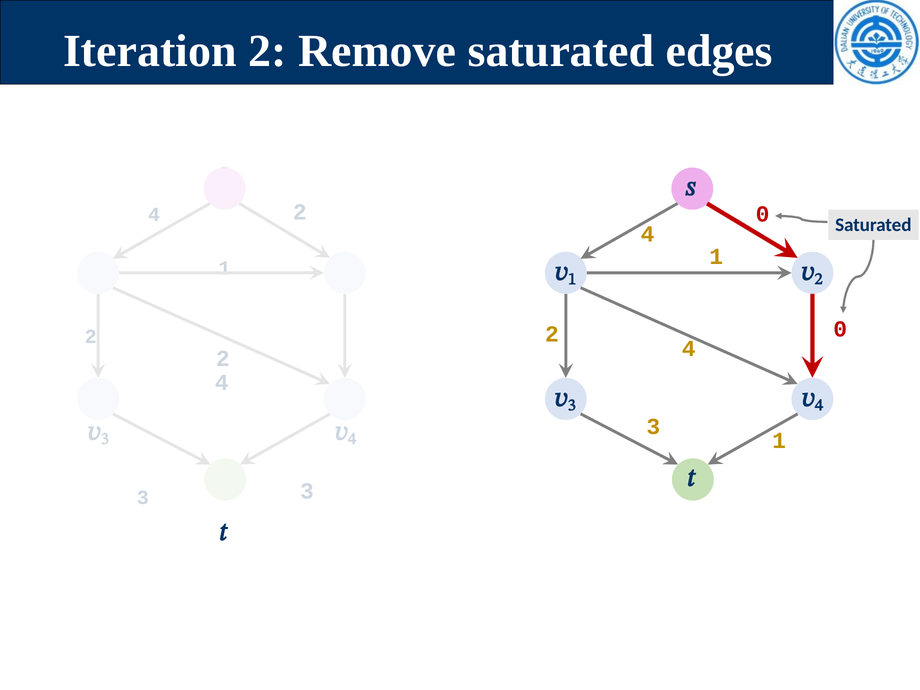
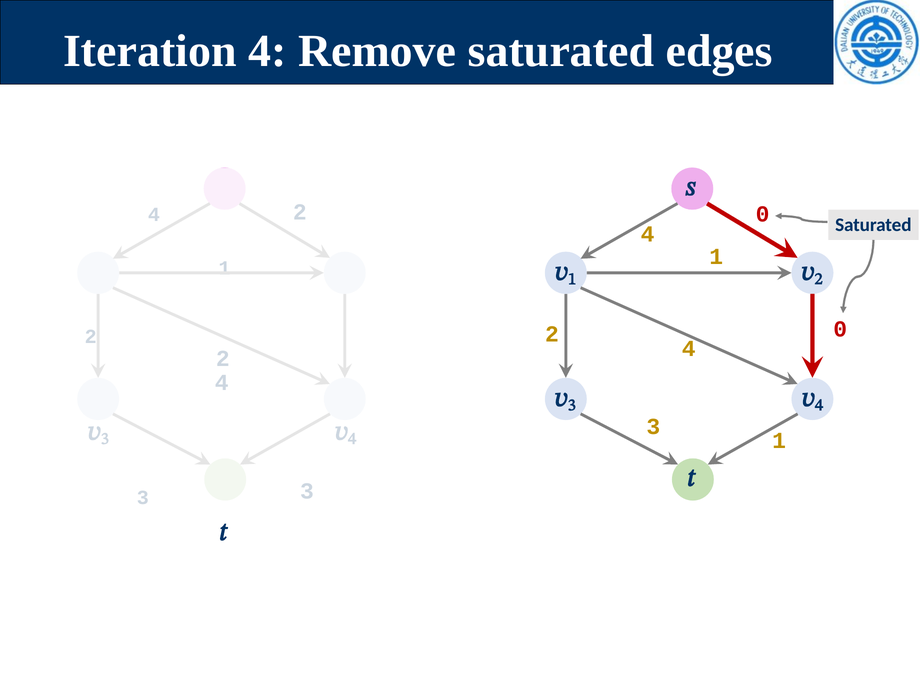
Iteration 2: 2 -> 4
